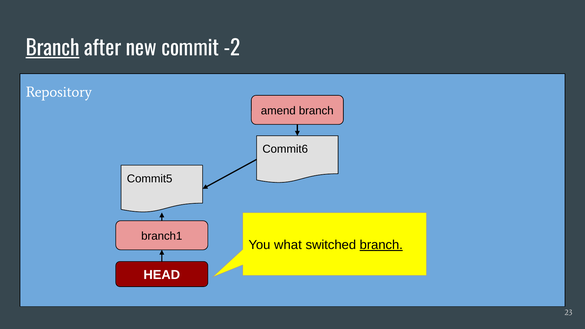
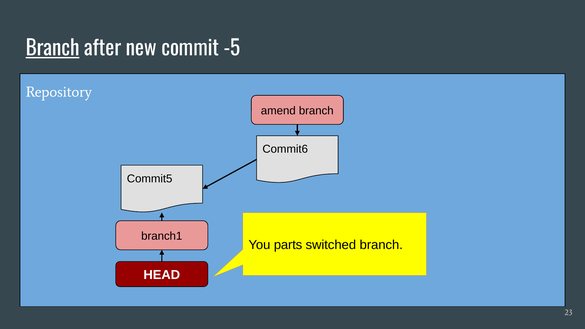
-2: -2 -> -5
what: what -> parts
branch at (381, 245) underline: present -> none
